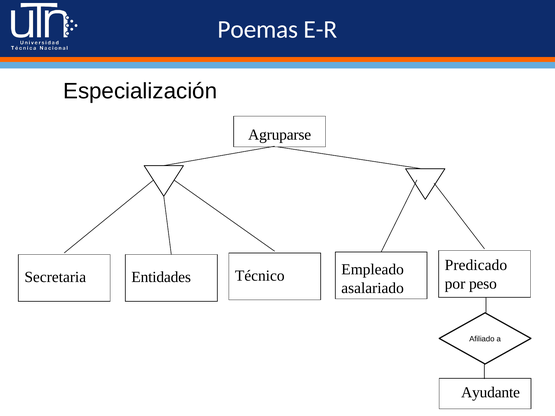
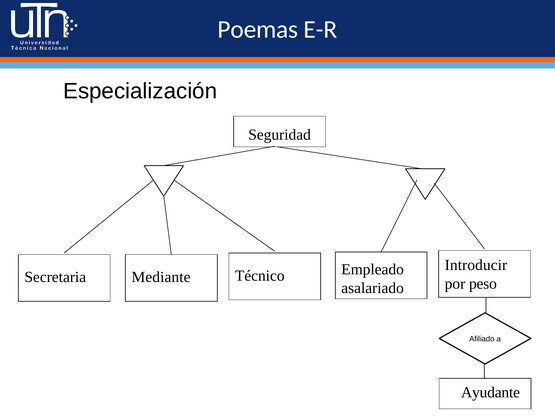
Agruparse: Agruparse -> Seguridad
Predicado: Predicado -> Introducir
Entidades: Entidades -> Mediante
